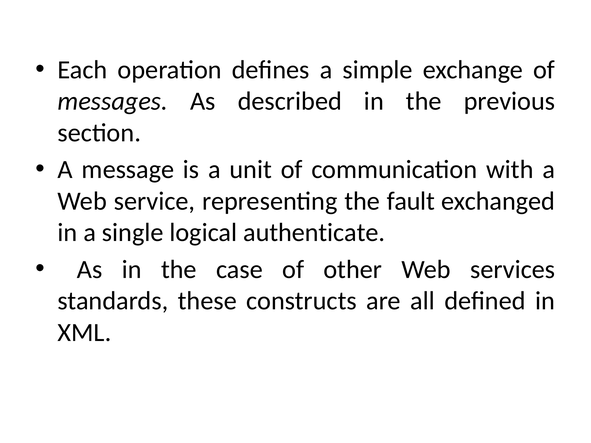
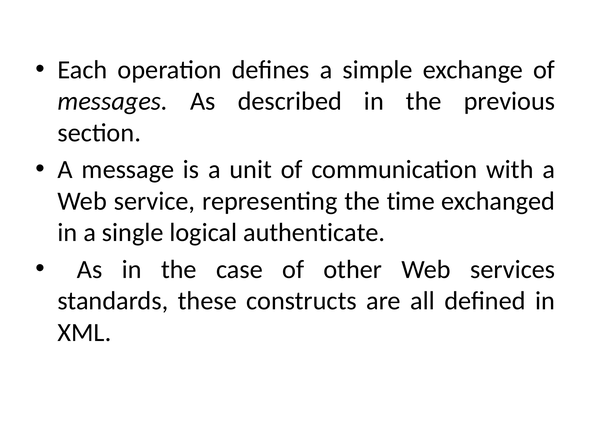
fault: fault -> time
